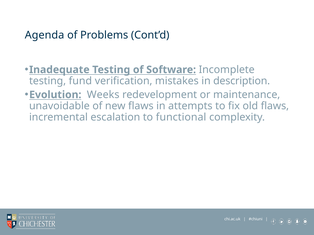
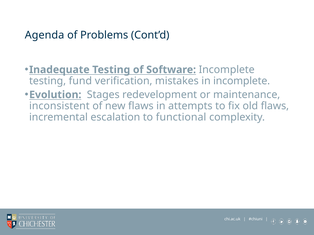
in description: description -> incomplete
Weeks: Weeks -> Stages
unavoidable: unavoidable -> inconsistent
